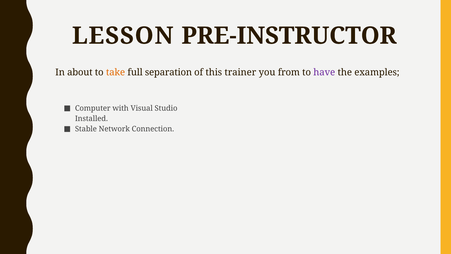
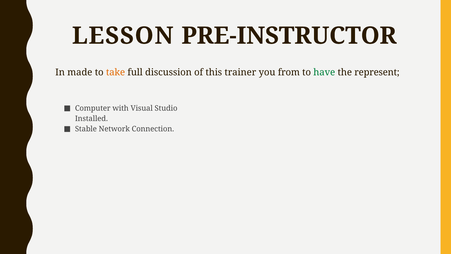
about: about -> made
separation: separation -> discussion
have colour: purple -> green
examples: examples -> represent
